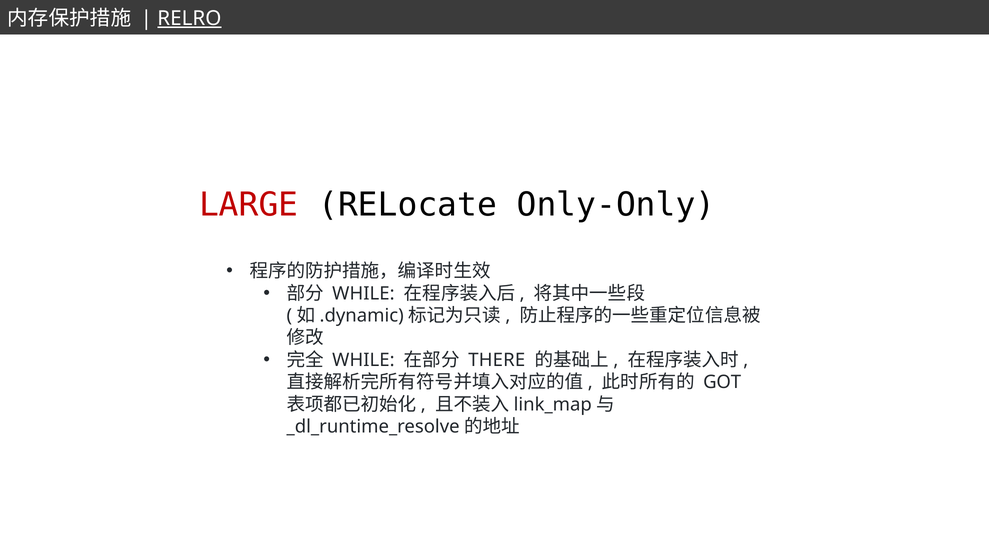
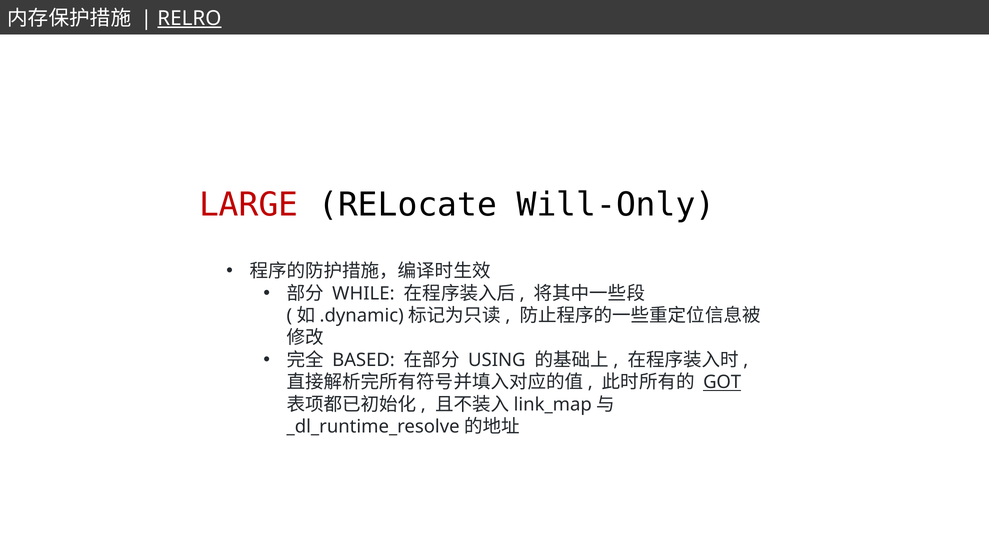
Only-Only: Only-Only -> Will-Only
WHILE at (363, 360): WHILE -> BASED
THERE: THERE -> USING
GOT underline: none -> present
